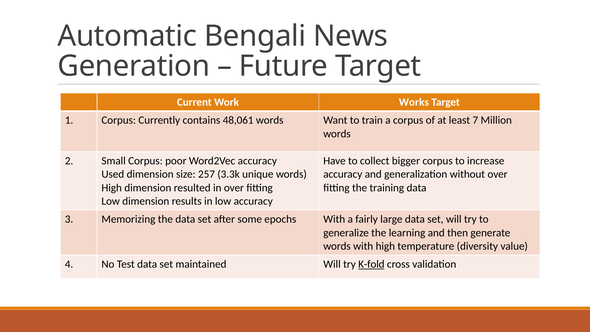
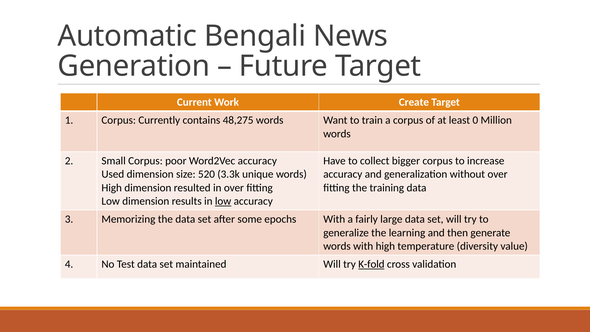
Works: Works -> Create
48,061: 48,061 -> 48,275
7: 7 -> 0
257: 257 -> 520
low at (223, 201) underline: none -> present
